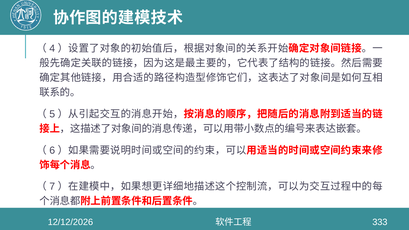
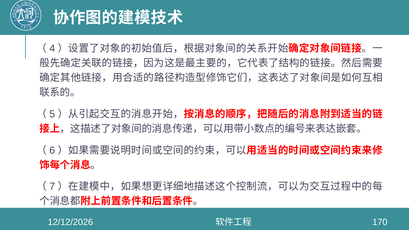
333: 333 -> 170
